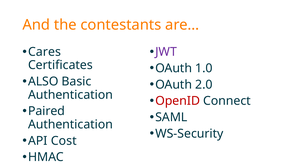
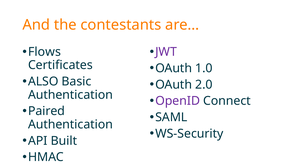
Cares: Cares -> Flows
OpenID colour: red -> purple
Cost: Cost -> Built
